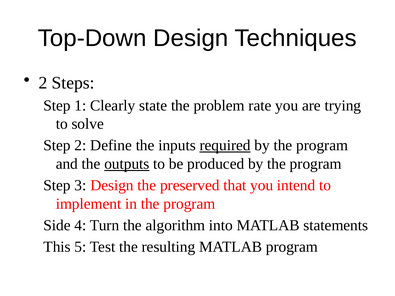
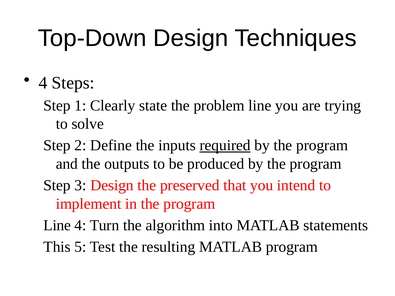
2 at (43, 83): 2 -> 4
problem rate: rate -> line
outputs underline: present -> none
Side at (57, 225): Side -> Line
